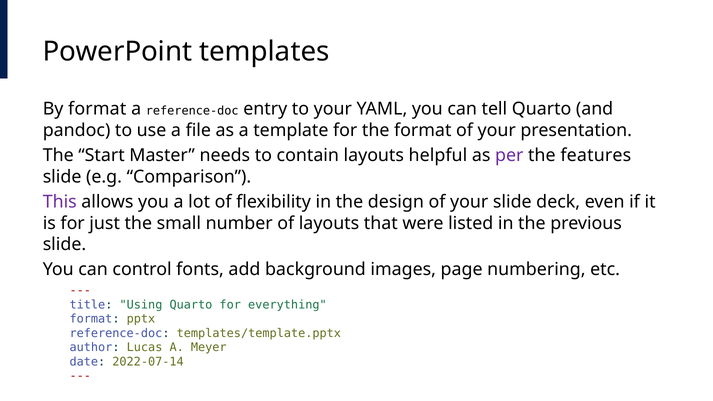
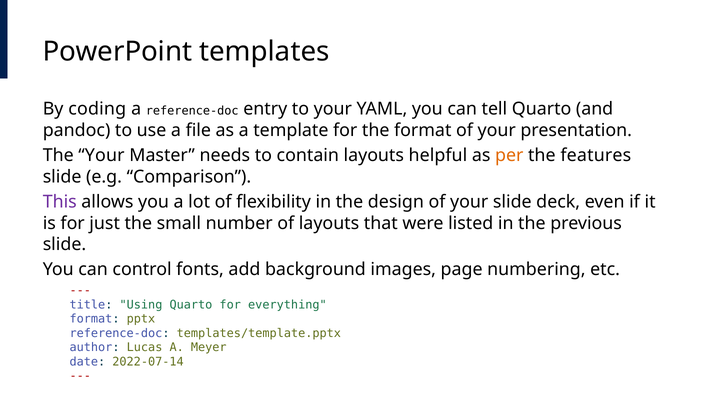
By format: format -> coding
The Start: Start -> Your
per colour: purple -> orange
